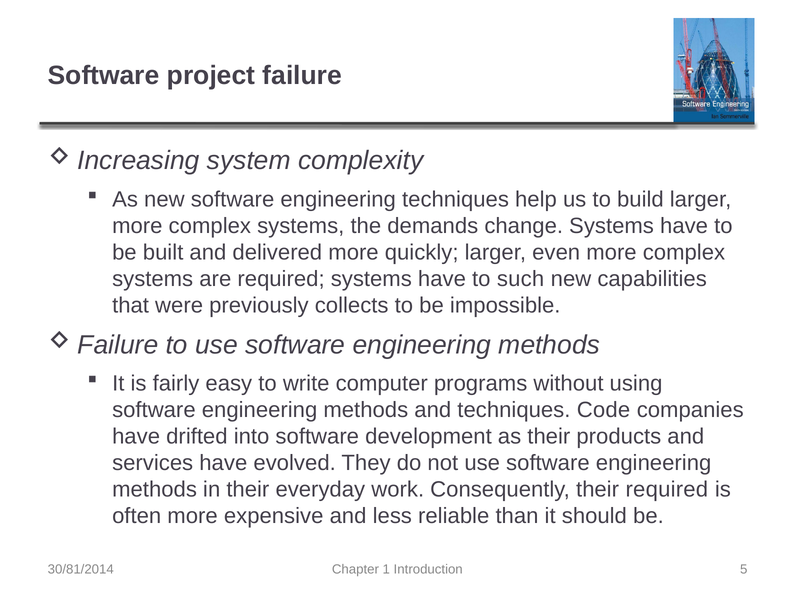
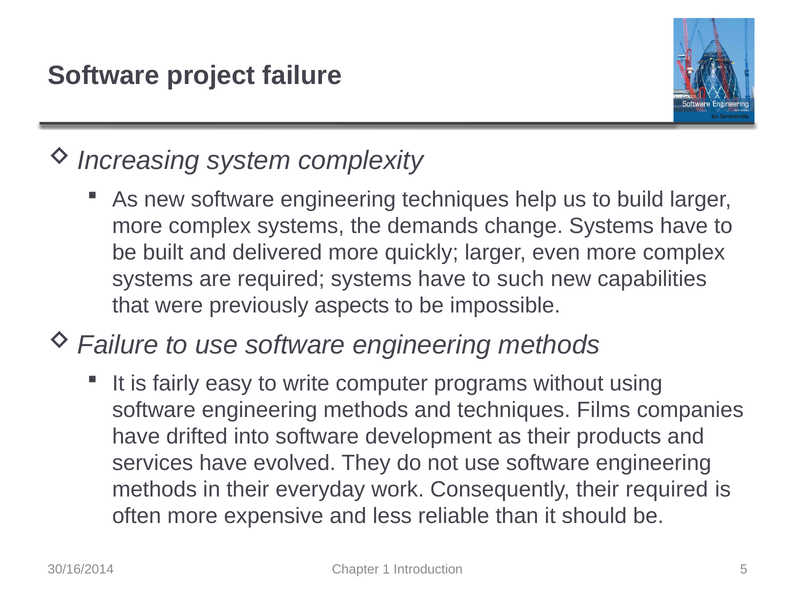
collects: collects -> aspects
Code: Code -> Films
30/81/2014: 30/81/2014 -> 30/16/2014
